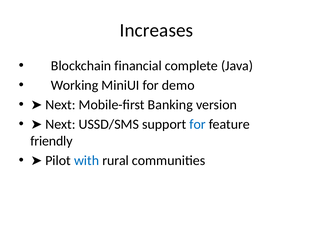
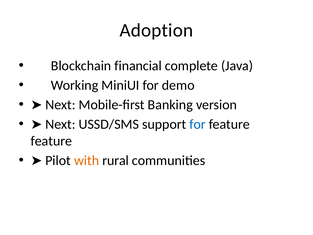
Increases: Increases -> Adoption
friendly at (51, 141): friendly -> feature
with colour: blue -> orange
